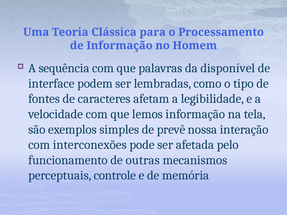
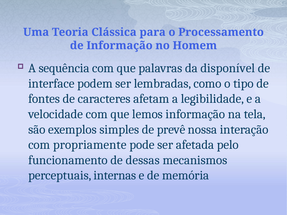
interconexões: interconexões -> propriamente
outras: outras -> dessas
controle: controle -> internas
